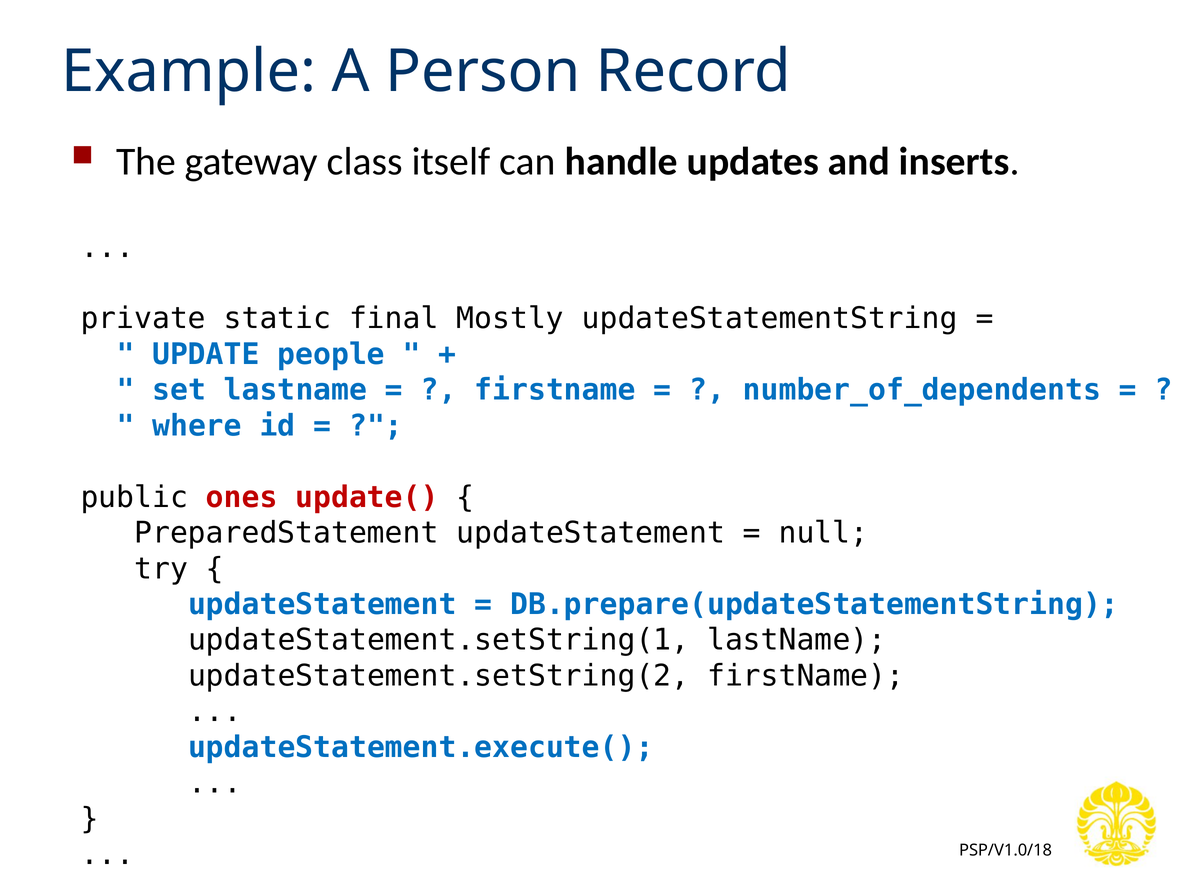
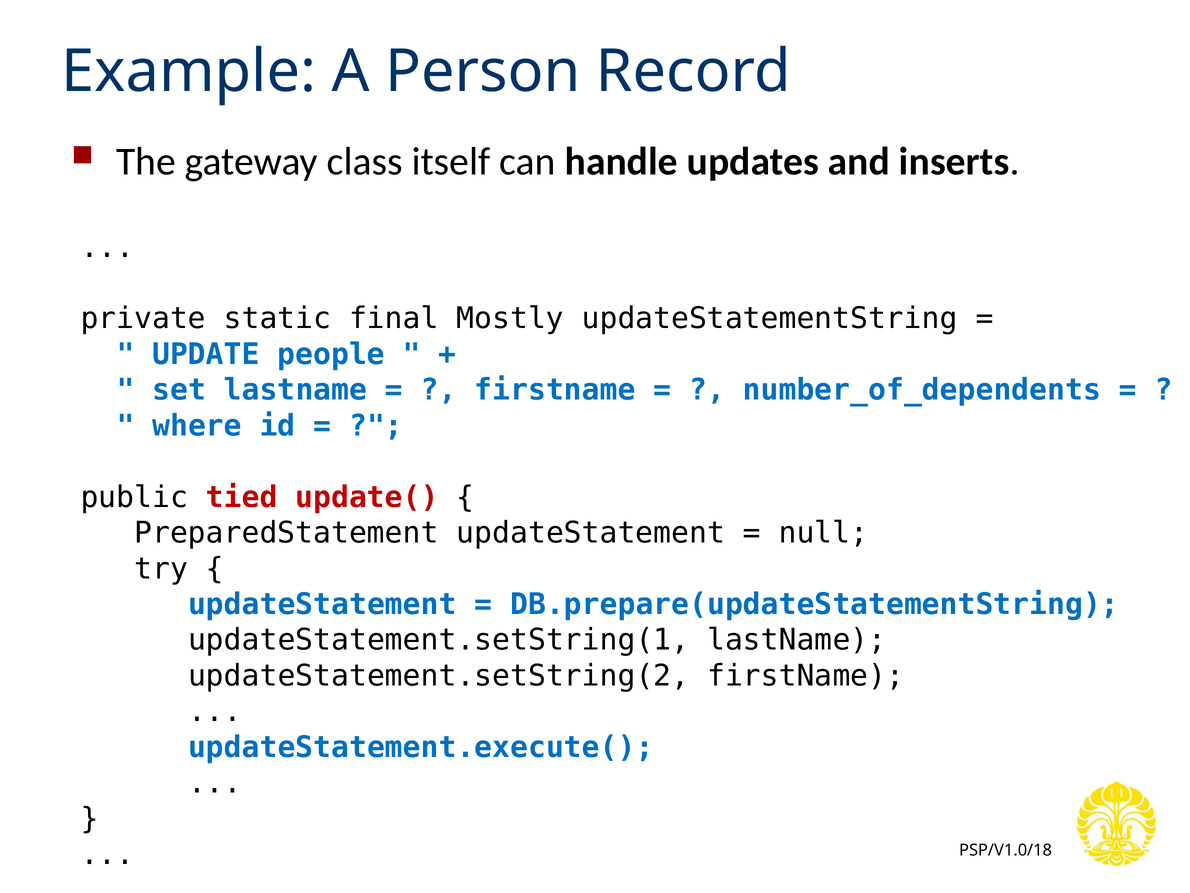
ones: ones -> tied
